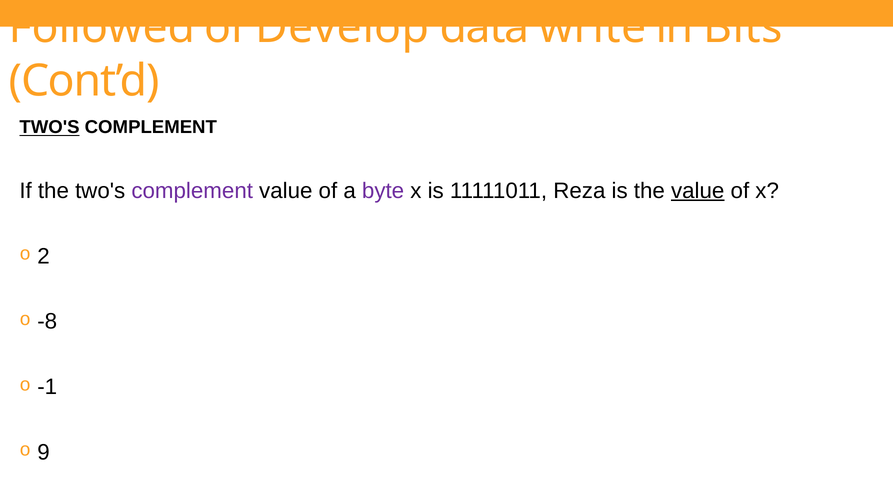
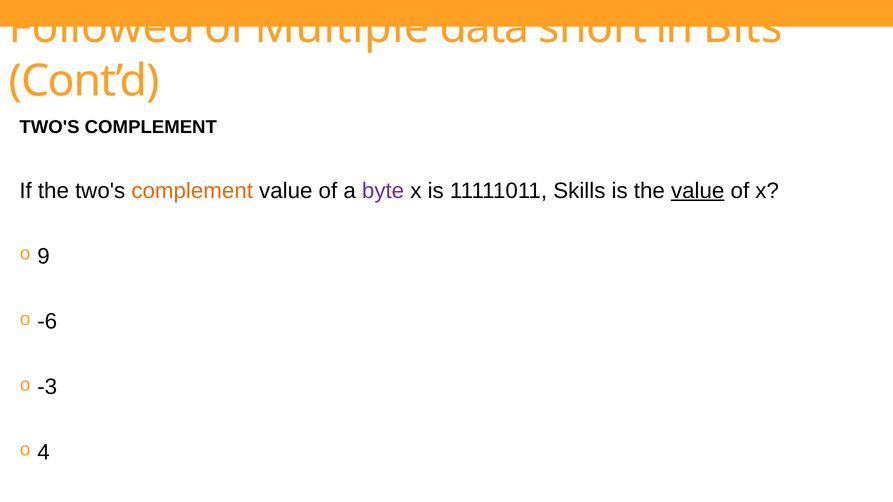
Develop: Develop -> Multiple
write: write -> short
TWO'S at (50, 127) underline: present -> none
complement at (192, 191) colour: purple -> orange
Reza: Reza -> Skills
2: 2 -> 9
-8: -8 -> -6
-1: -1 -> -3
9: 9 -> 4
